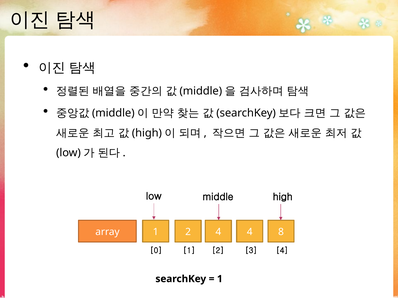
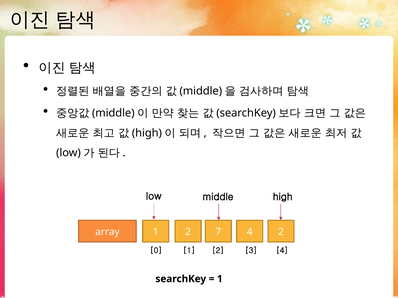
2 4: 4 -> 7
4 8: 8 -> 2
